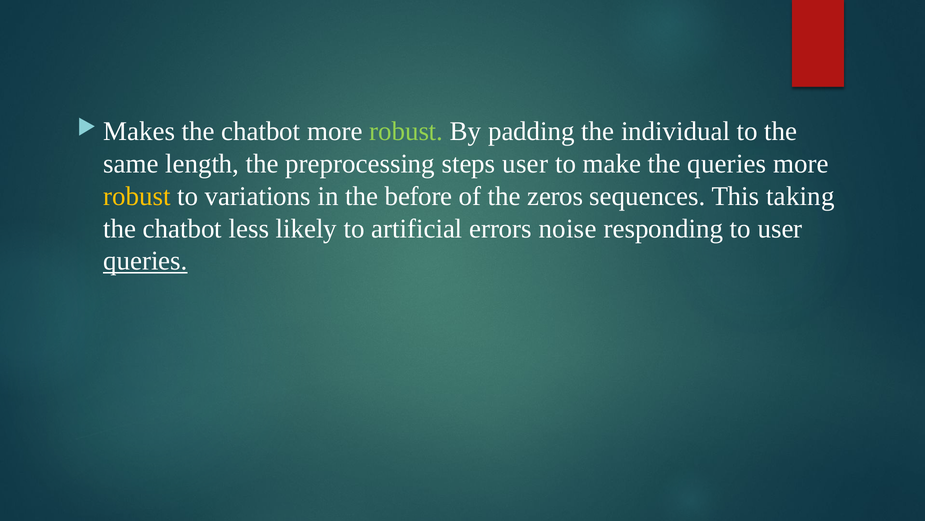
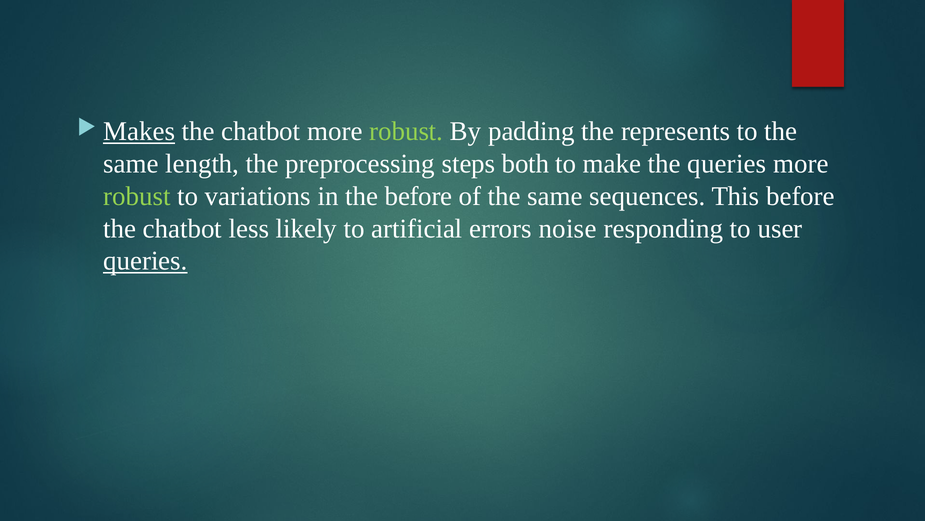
Makes underline: none -> present
individual: individual -> represents
steps user: user -> both
robust at (137, 196) colour: yellow -> light green
of the zeros: zeros -> same
This taking: taking -> before
